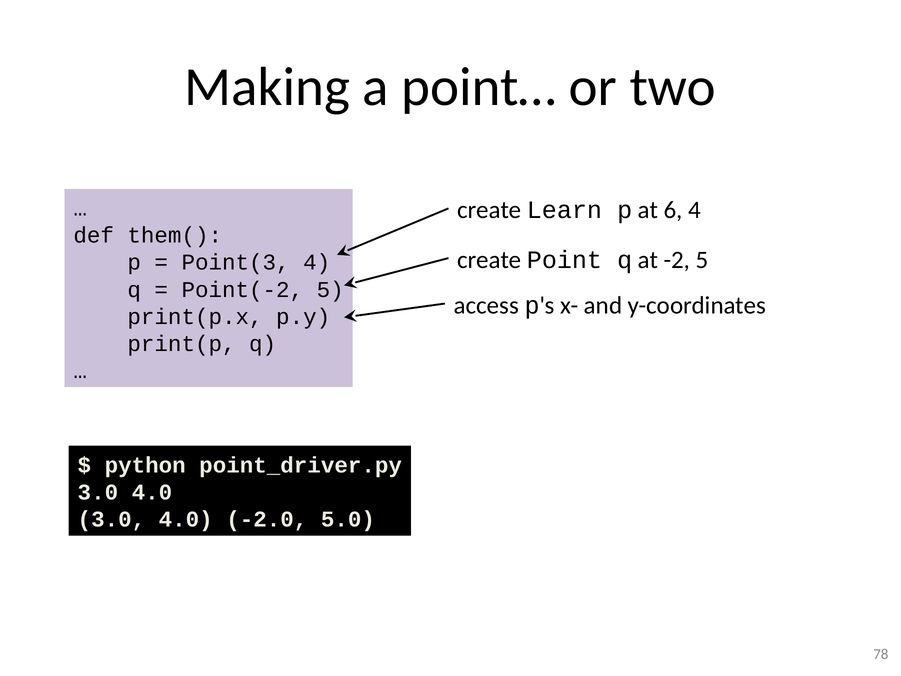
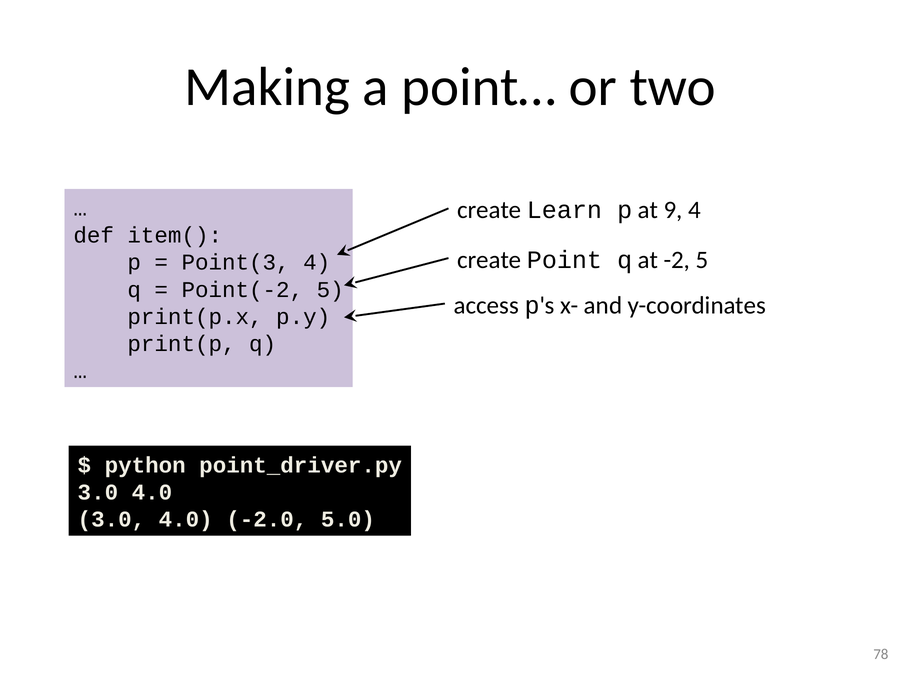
6: 6 -> 9
them(: them( -> item(
